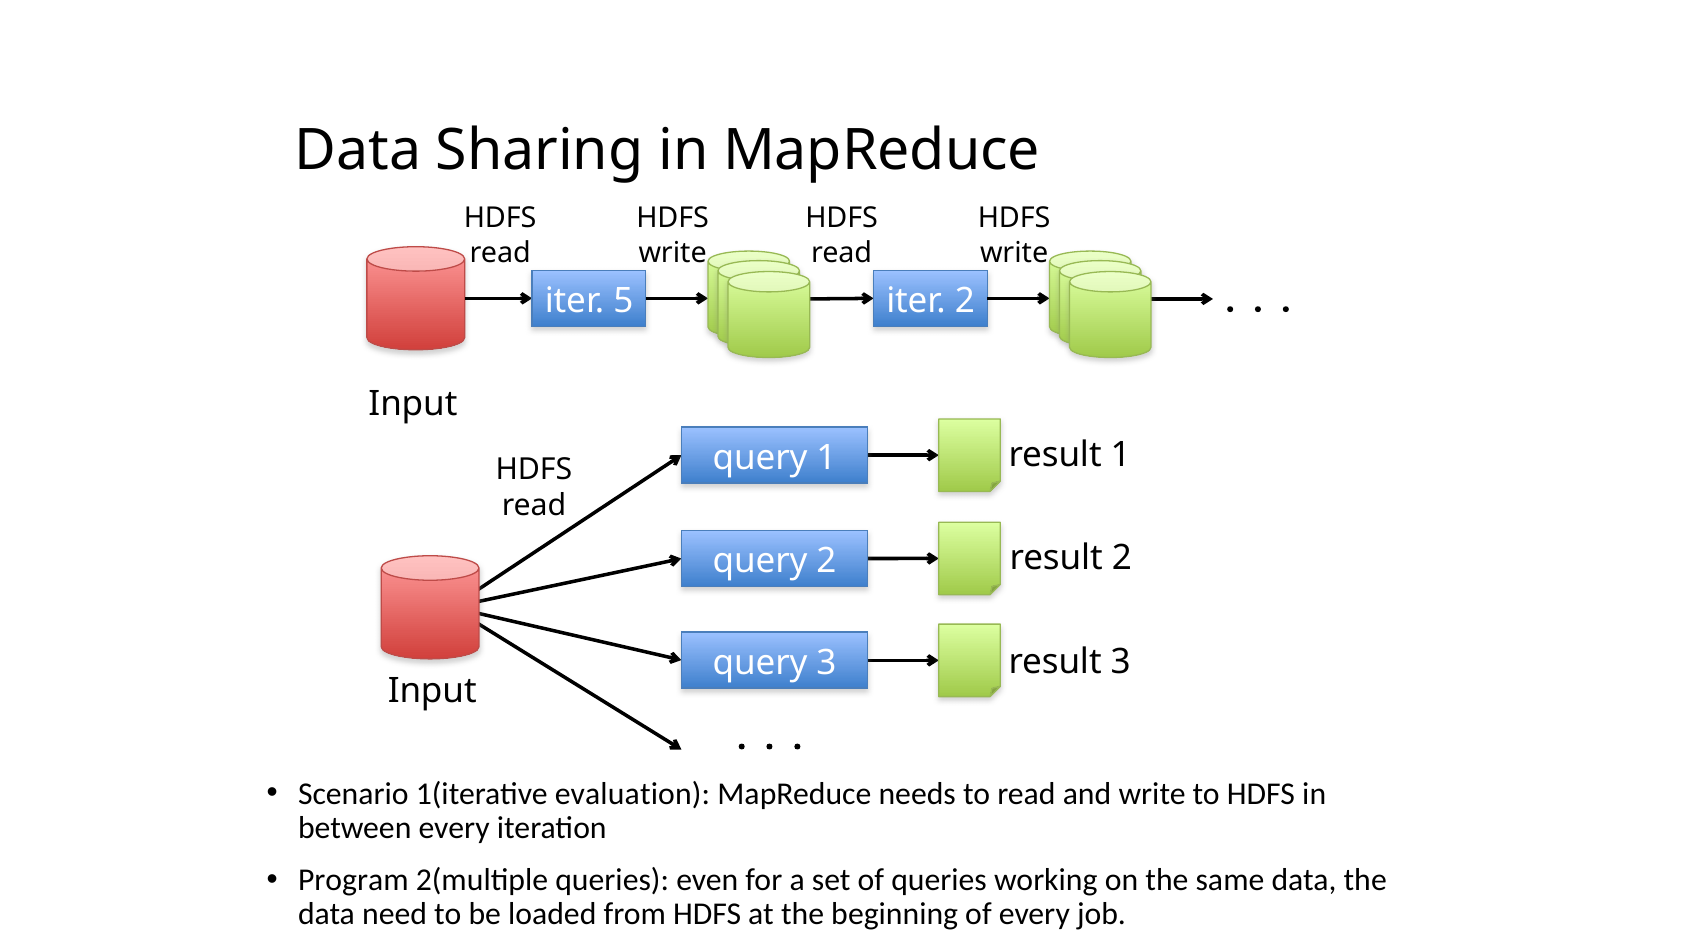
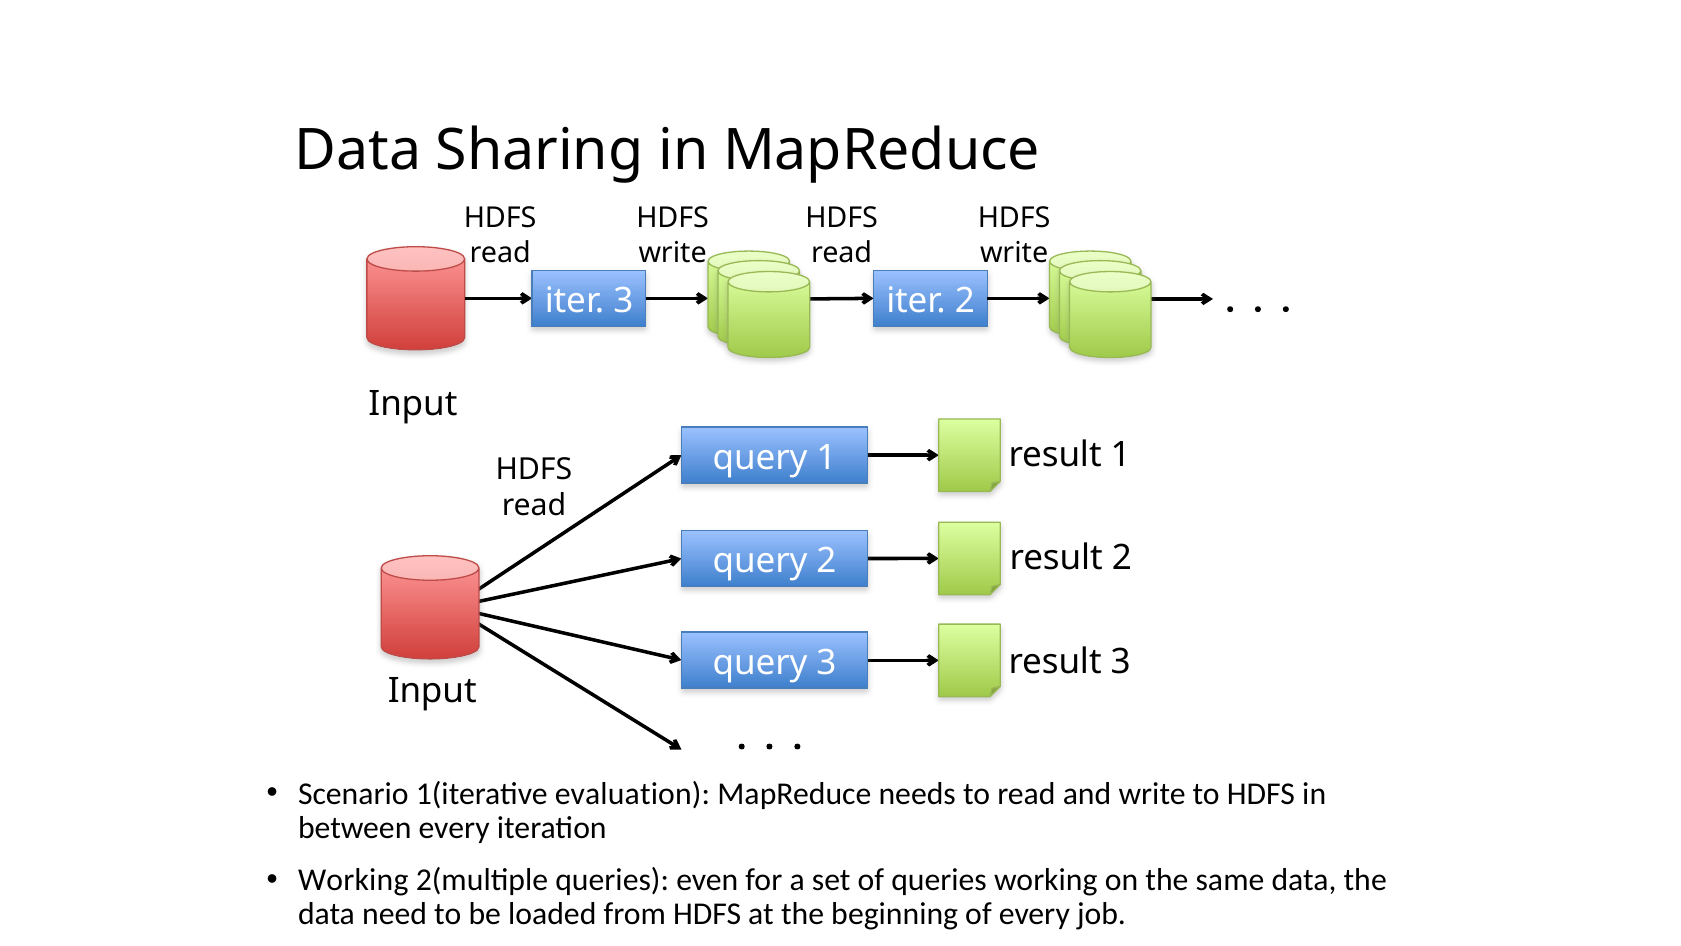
iter 5: 5 -> 3
Program at (353, 879): Program -> Working
